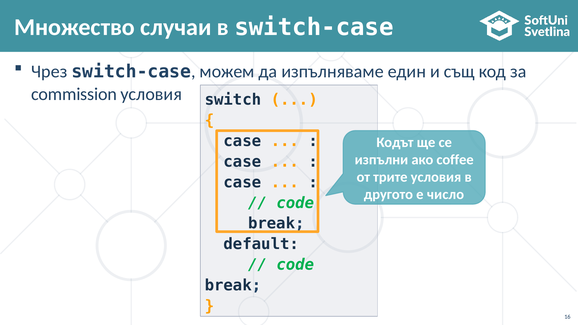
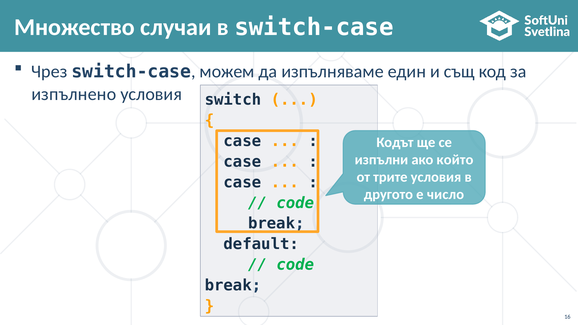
commission: commission -> изпълнено
coffee: coffee -> който
